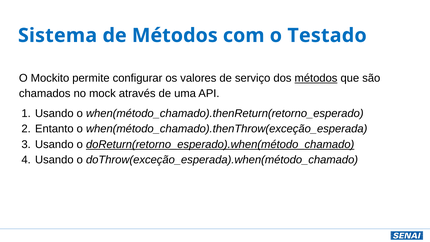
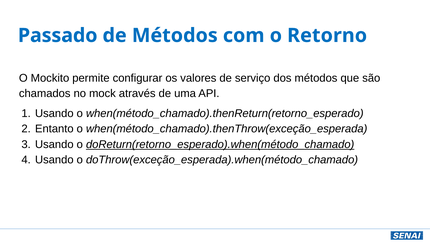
Sistema: Sistema -> Passado
Testado: Testado -> Retorno
métodos at (316, 78) underline: present -> none
